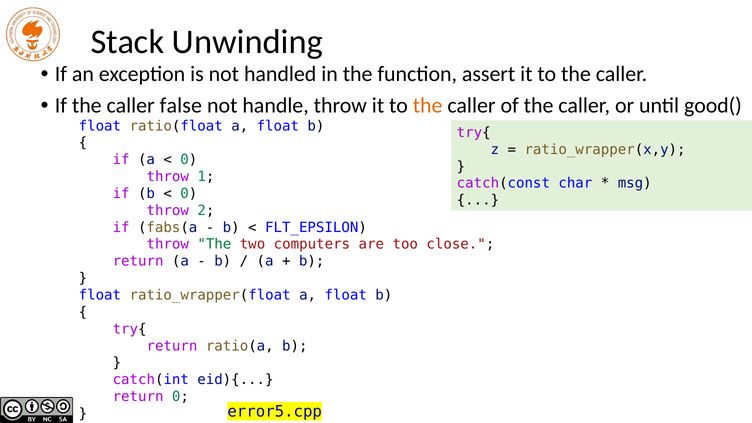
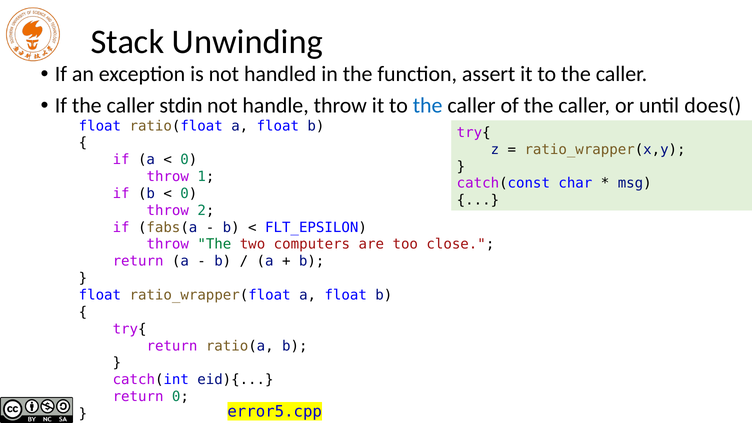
false: false -> stdin
the at (428, 106) colour: orange -> blue
good(: good( -> does(
